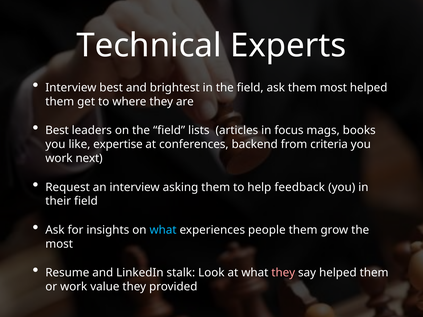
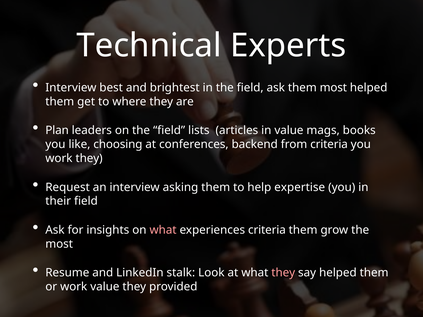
Best at (57, 131): Best -> Plan
in focus: focus -> value
expertise: expertise -> choosing
work next: next -> they
feedback: feedback -> expertise
what at (163, 230) colour: light blue -> pink
experiences people: people -> criteria
